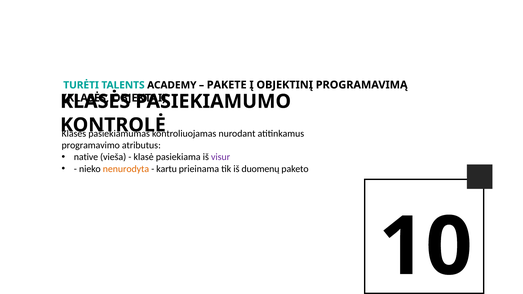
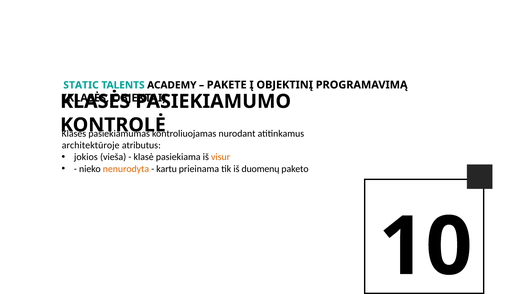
TURĖTI: TURĖTI -> STATIC
programavimo: programavimo -> architektūroje
native: native -> jokios
visur colour: purple -> orange
